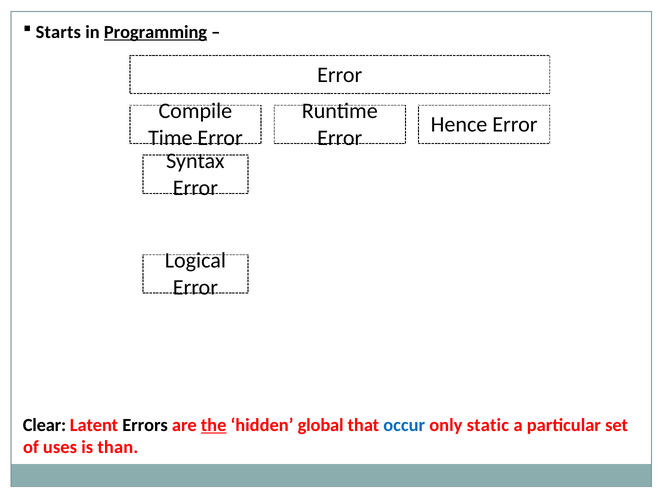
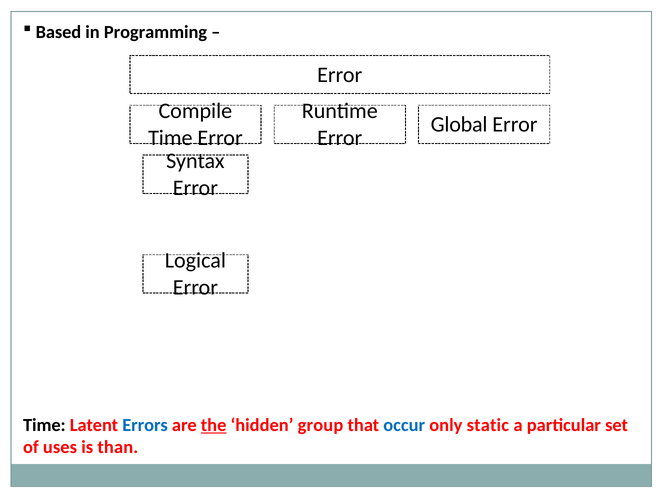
Starts: Starts -> Based
Programming underline: present -> none
Hence: Hence -> Global
Clear at (44, 424): Clear -> Time
Errors colour: black -> blue
global: global -> group
